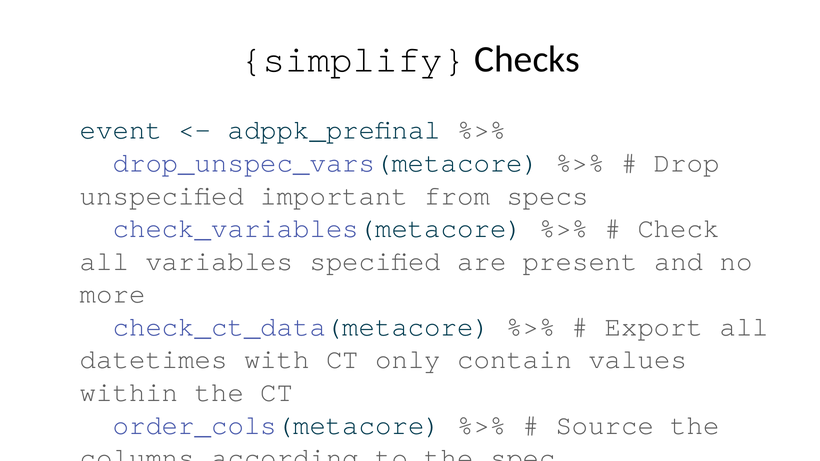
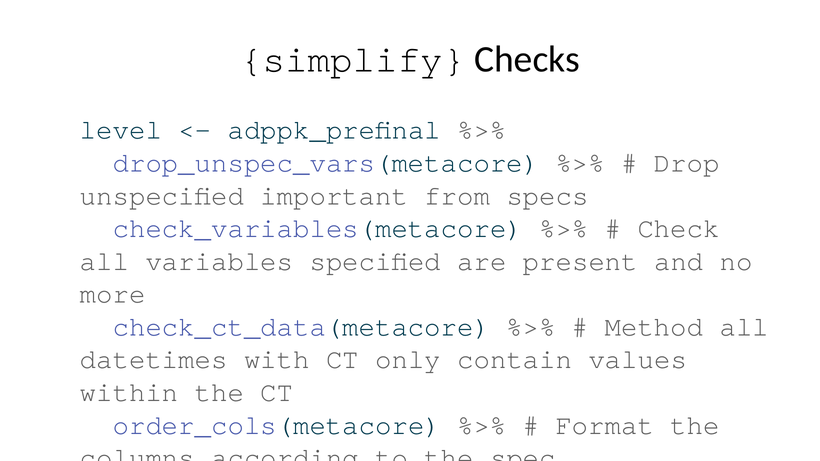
event: event -> level
Export: Export -> Method
Source: Source -> Format
